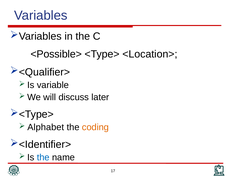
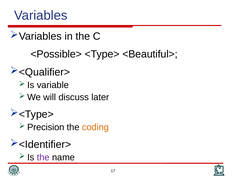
<Location>: <Location> -> <Beautiful>
Alphabet: Alphabet -> Precision
the at (43, 157) colour: blue -> purple
